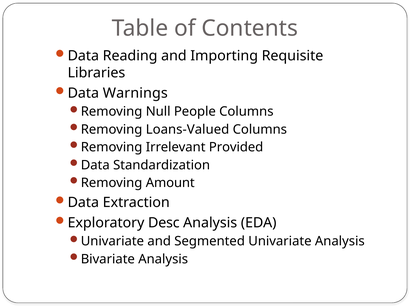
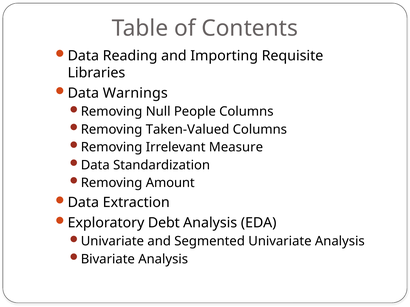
Loans-Valued: Loans-Valued -> Taken-Valued
Provided: Provided -> Measure
Desc: Desc -> Debt
